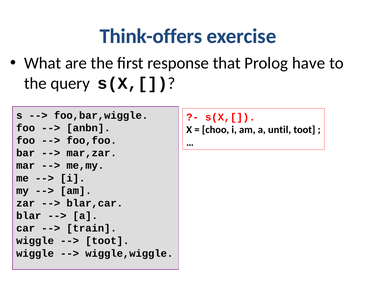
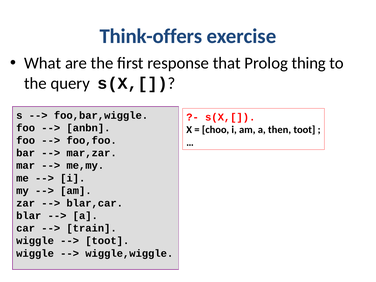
have: have -> thing
until: until -> then
